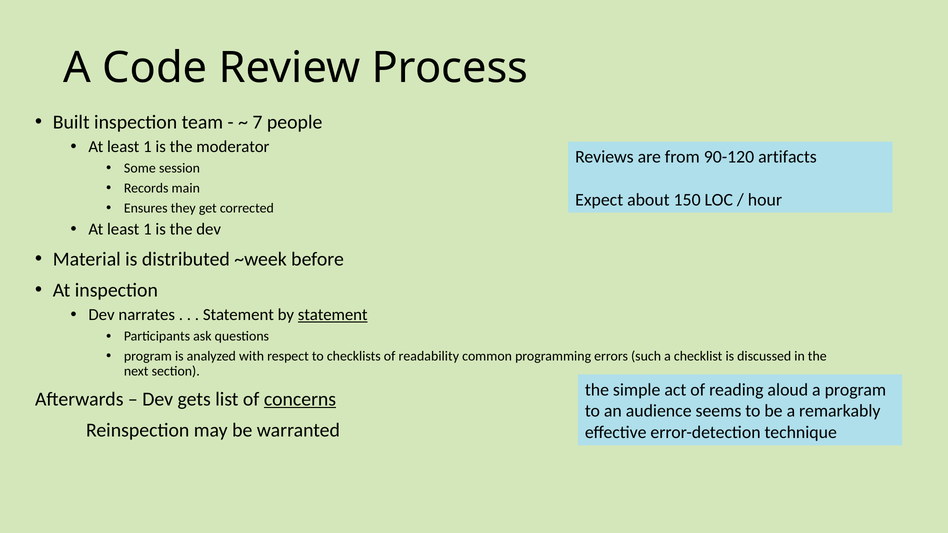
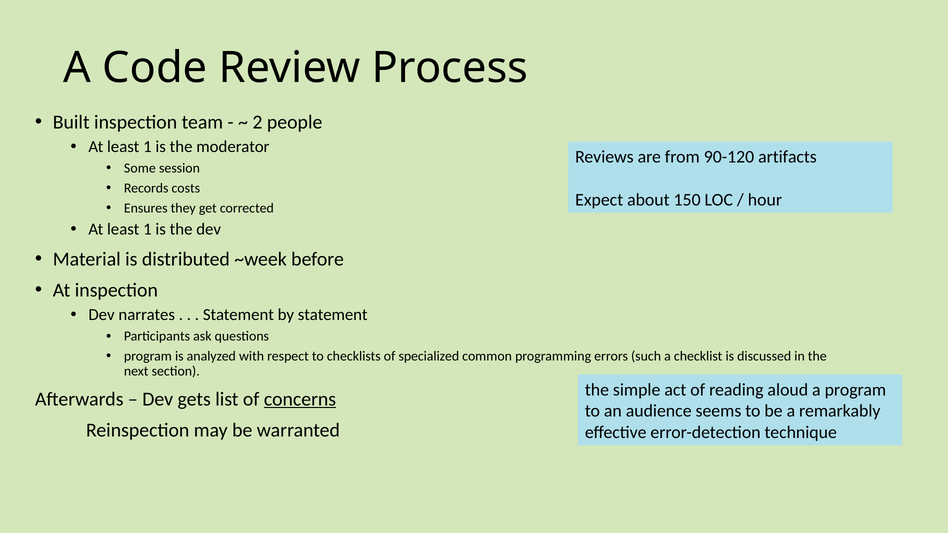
7: 7 -> 2
main: main -> costs
statement at (333, 315) underline: present -> none
readability: readability -> specialized
